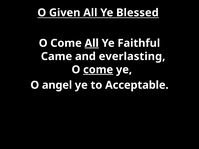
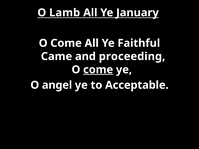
Given: Given -> Lamb
Blessed: Blessed -> January
All at (92, 43) underline: present -> none
everlasting: everlasting -> proceeding
